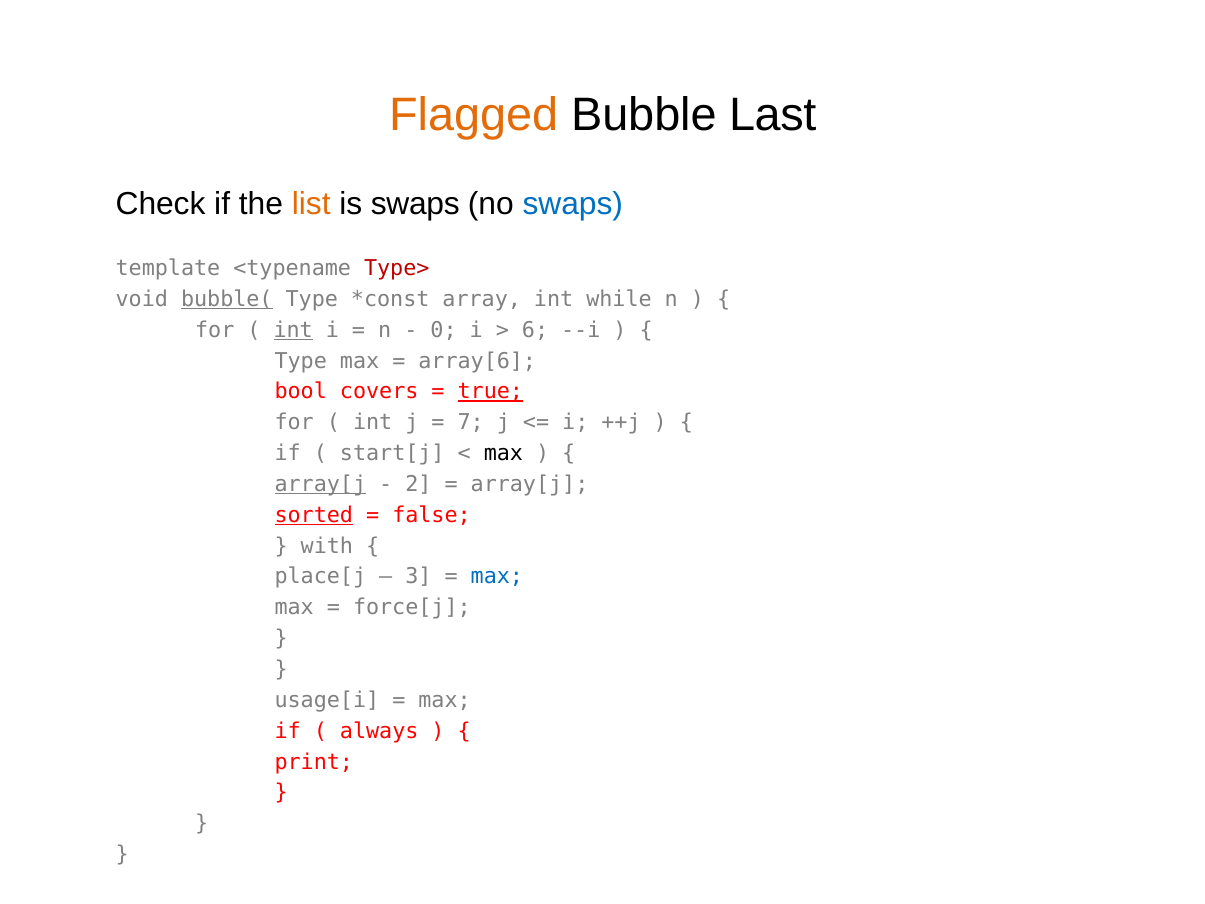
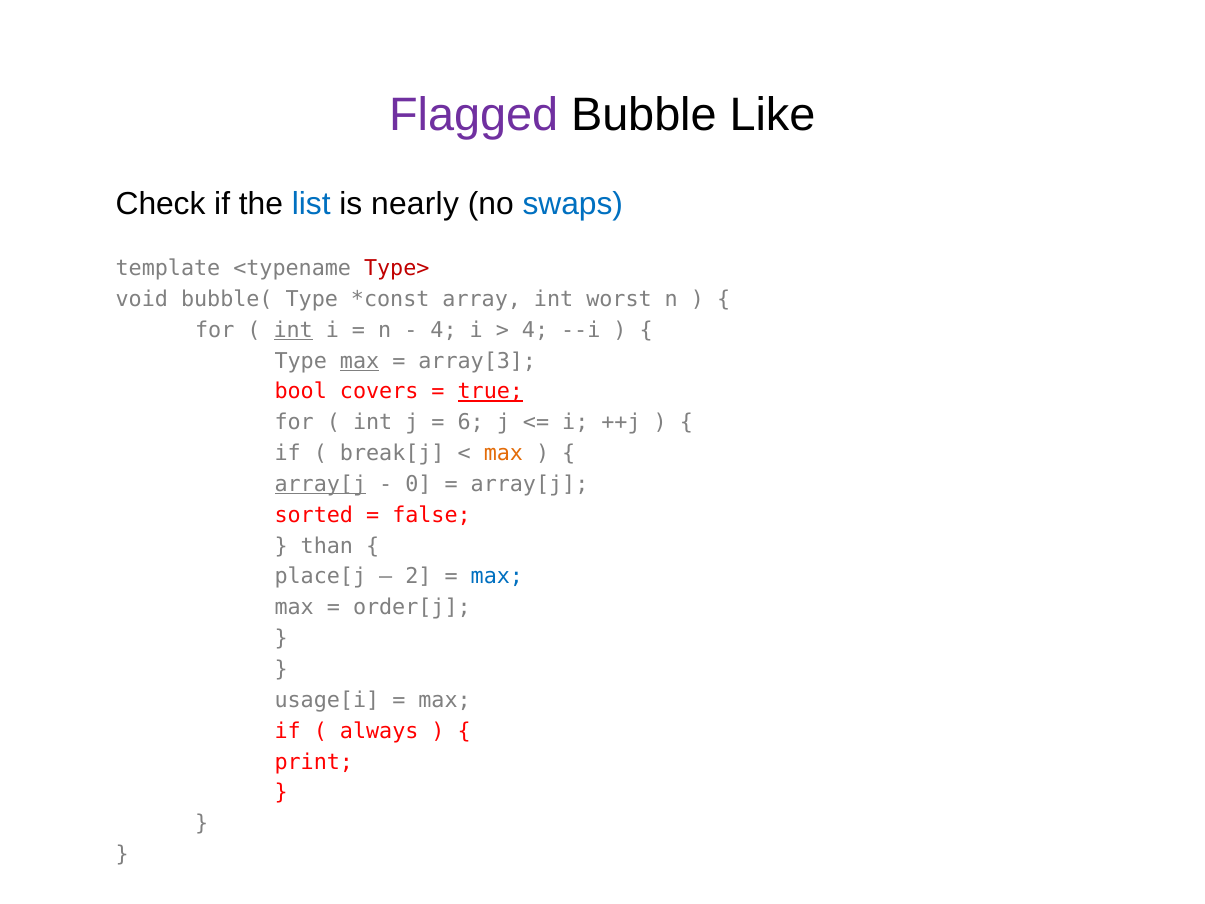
Flagged colour: orange -> purple
Last: Last -> Like
list colour: orange -> blue
is swaps: swaps -> nearly
bubble( underline: present -> none
while: while -> worst
0 at (444, 330): 0 -> 4
6 at (535, 330): 6 -> 4
max at (360, 361) underline: none -> present
array[6: array[6 -> array[3
7: 7 -> 6
start[j: start[j -> break[j
max at (503, 453) colour: black -> orange
2: 2 -> 0
sorted underline: present -> none
with: with -> than
3: 3 -> 2
force[j: force[j -> order[j
